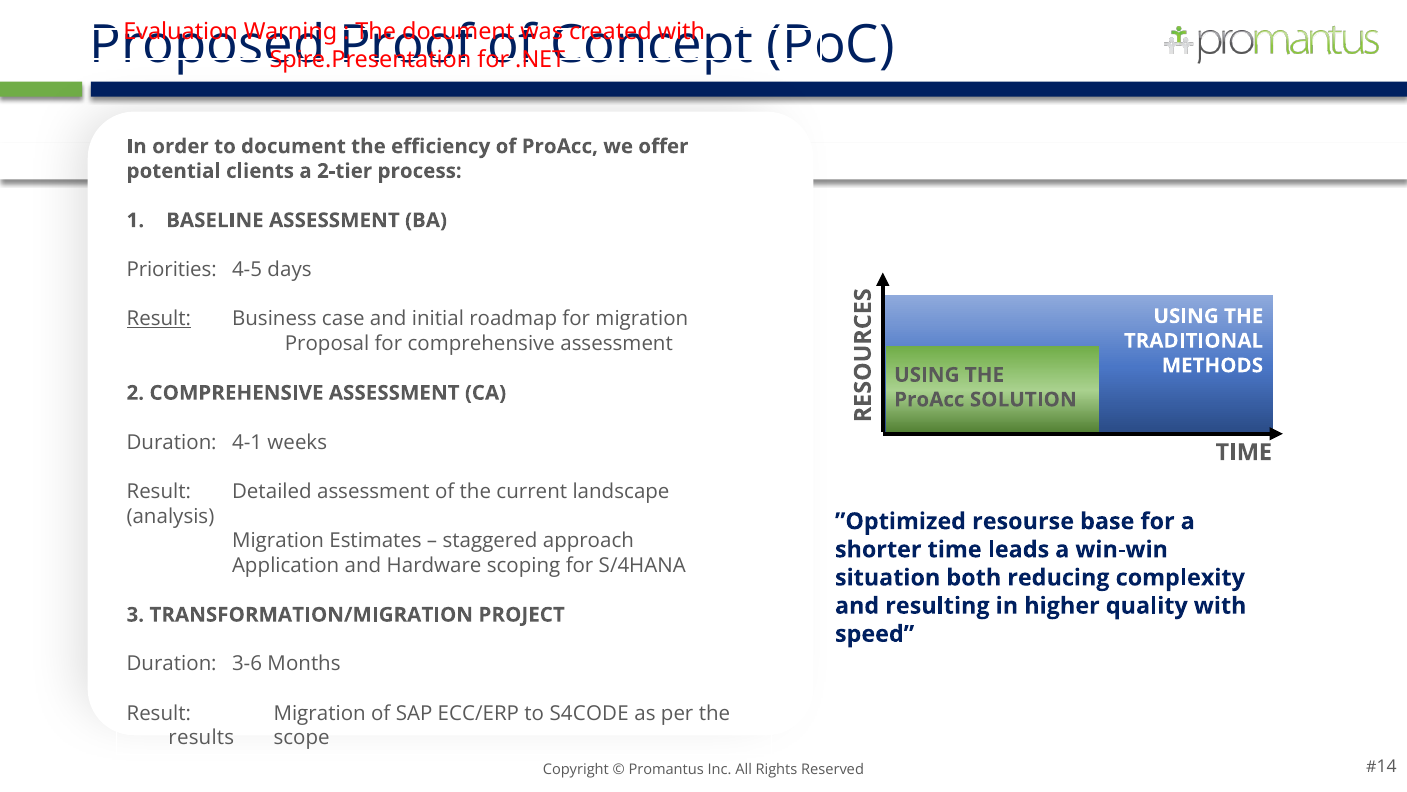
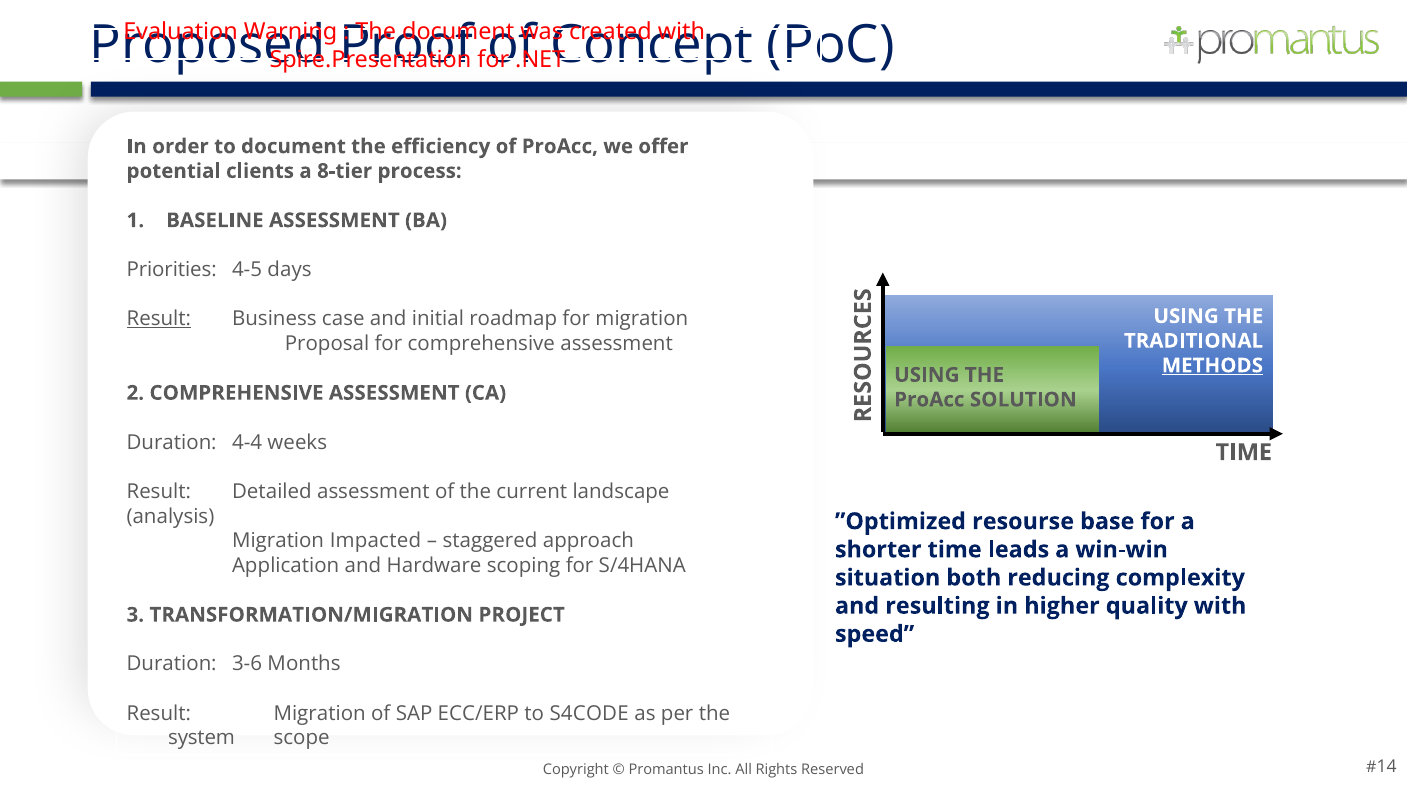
2-tier: 2-tier -> 8-tier
METHODS underline: none -> present
4-1: 4-1 -> 4-4
Estimates: Estimates -> Impacted
results: results -> system
